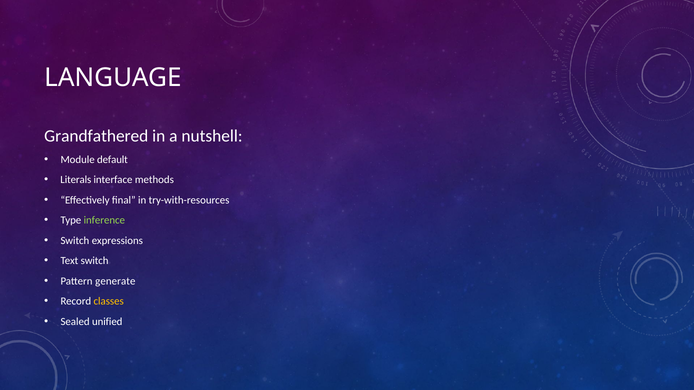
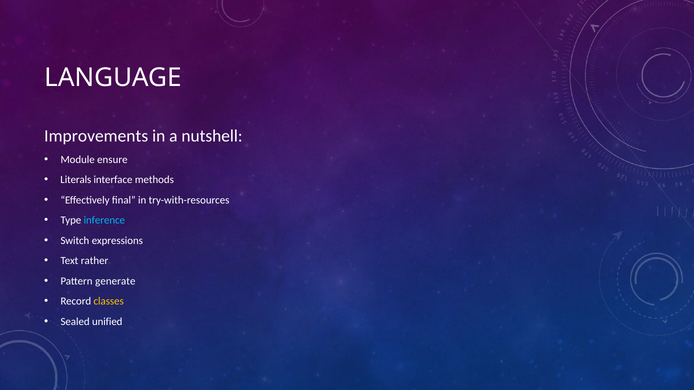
Grandfathered: Grandfathered -> Improvements
default: default -> ensure
inference colour: light green -> light blue
Text switch: switch -> rather
